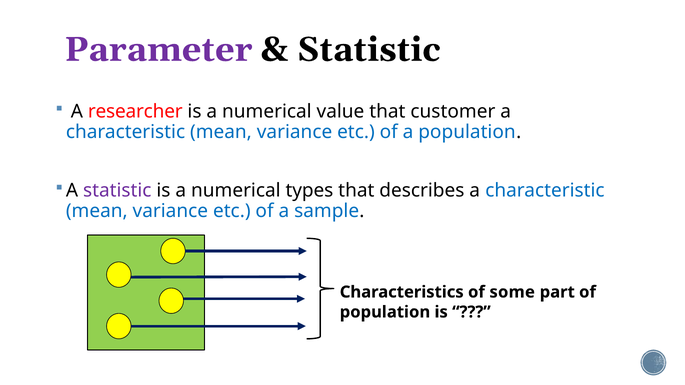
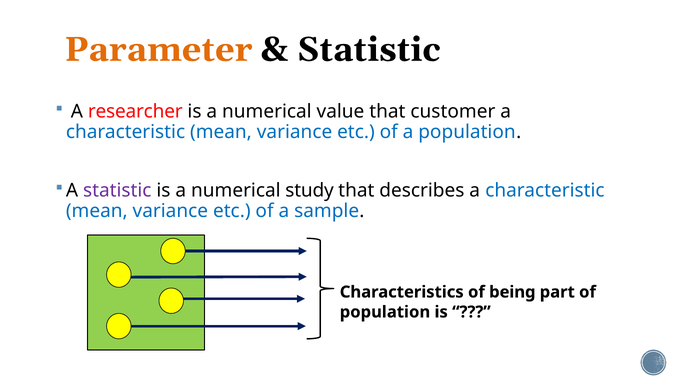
Parameter colour: purple -> orange
types: types -> study
some: some -> being
